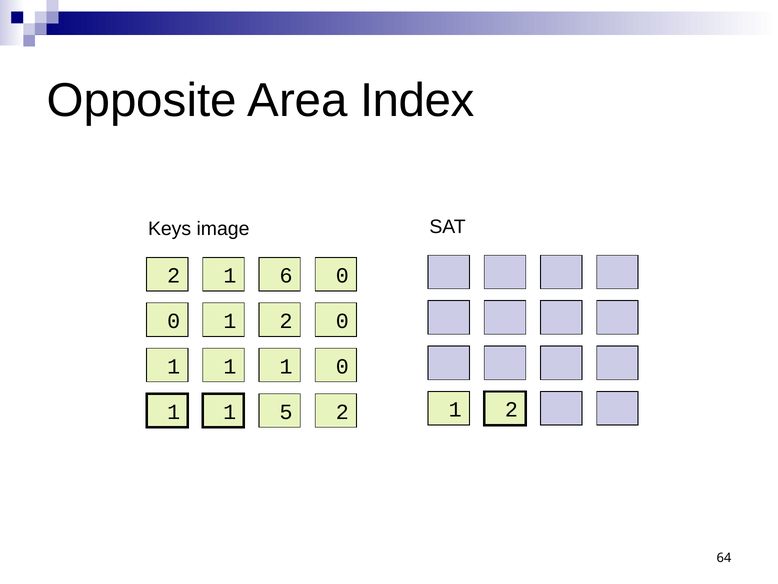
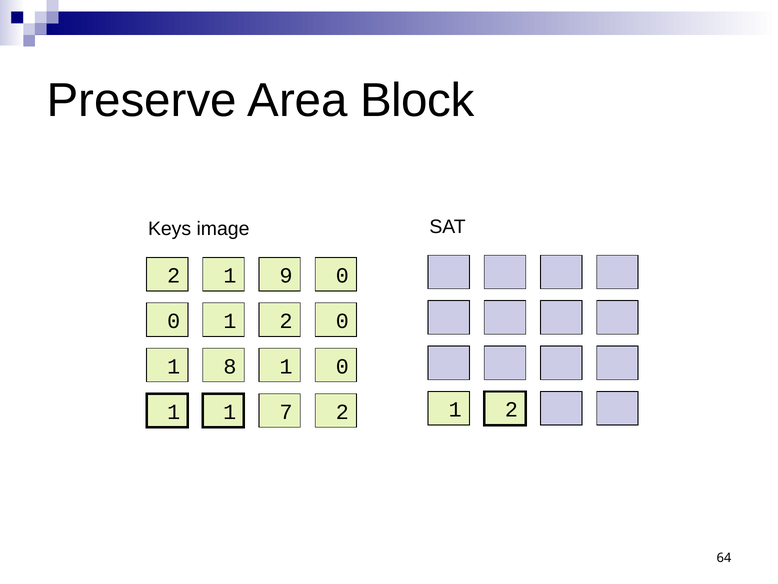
Opposite: Opposite -> Preserve
Index: Index -> Block
6: 6 -> 9
1 at (230, 366): 1 -> 8
5: 5 -> 7
